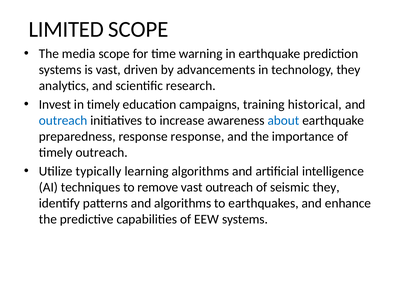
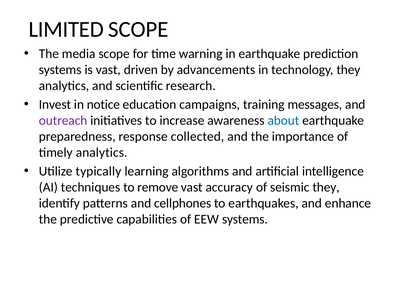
in timely: timely -> notice
historical: historical -> messages
outreach at (63, 120) colour: blue -> purple
response response: response -> collected
timely outreach: outreach -> analytics
vast outreach: outreach -> accuracy
and algorithms: algorithms -> cellphones
